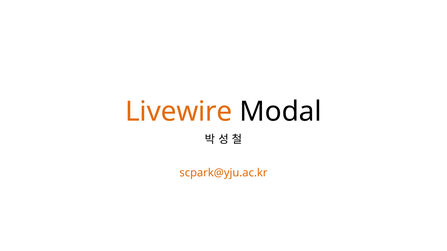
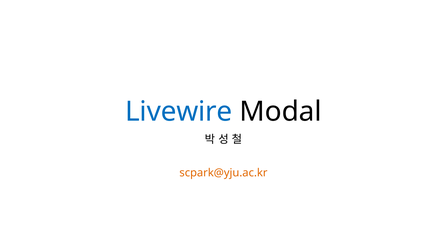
Livewire colour: orange -> blue
